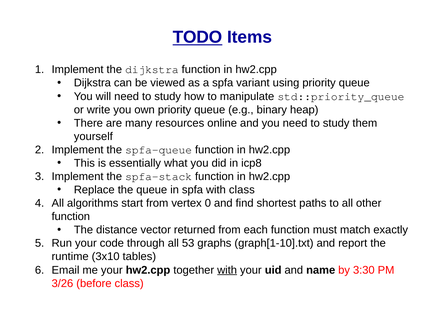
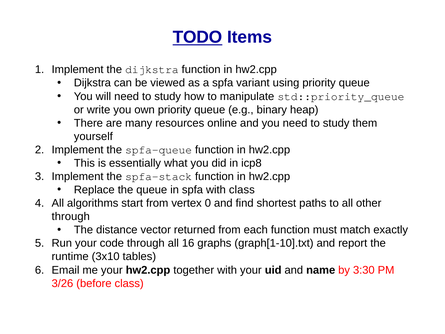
function at (71, 216): function -> through
53: 53 -> 16
with at (227, 270) underline: present -> none
